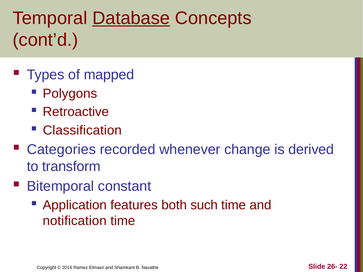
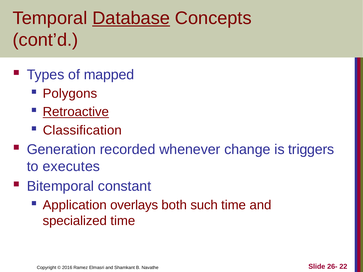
Retroactive underline: none -> present
Categories: Categories -> Generation
derived: derived -> triggers
transform: transform -> executes
features: features -> overlays
notification: notification -> specialized
